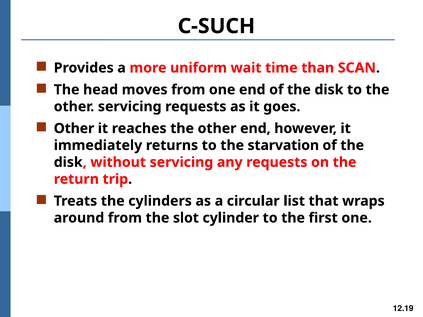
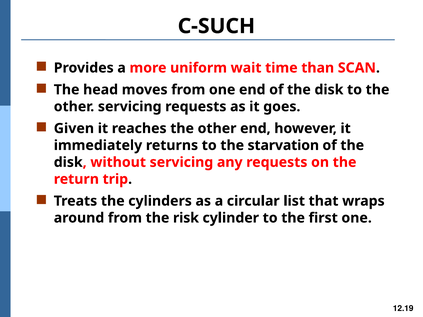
Other at (74, 129): Other -> Given
slot: slot -> risk
